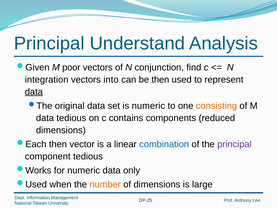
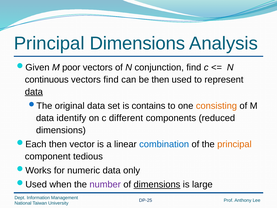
Principal Understand: Understand -> Dimensions
integration: integration -> continuous
vectors into: into -> find
is numeric: numeric -> contains
data tedious: tedious -> identify
contains: contains -> different
principal at (234, 144) colour: purple -> orange
number colour: orange -> purple
dimensions at (157, 184) underline: none -> present
